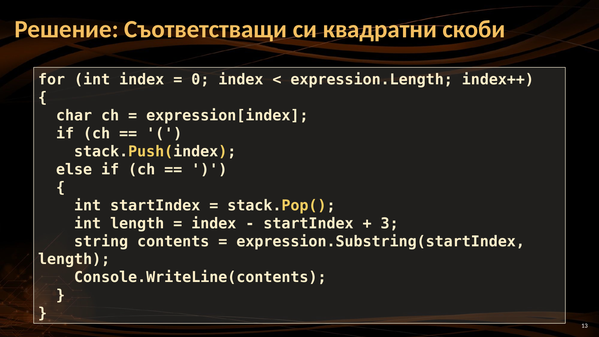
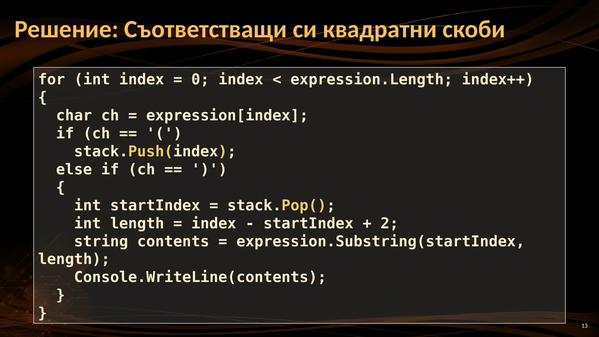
3: 3 -> 2
